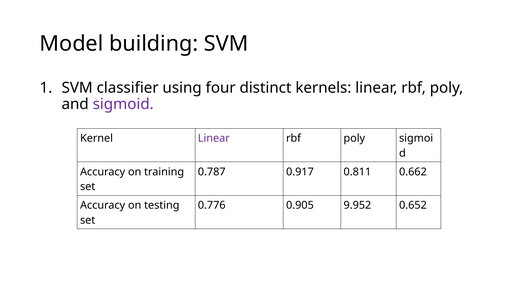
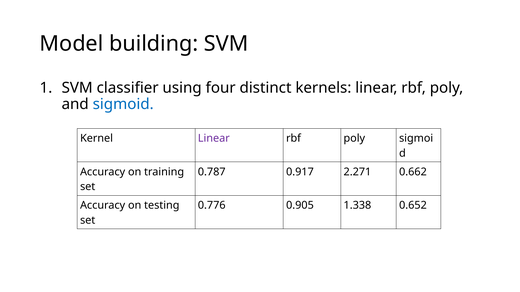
sigmoid colour: purple -> blue
0.811: 0.811 -> 2.271
9.952: 9.952 -> 1.338
